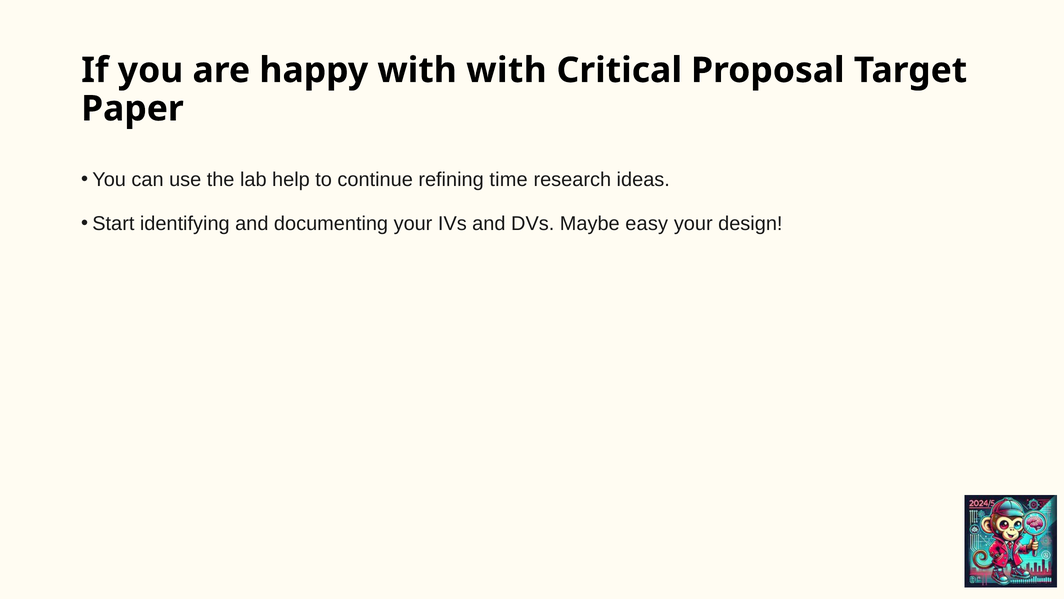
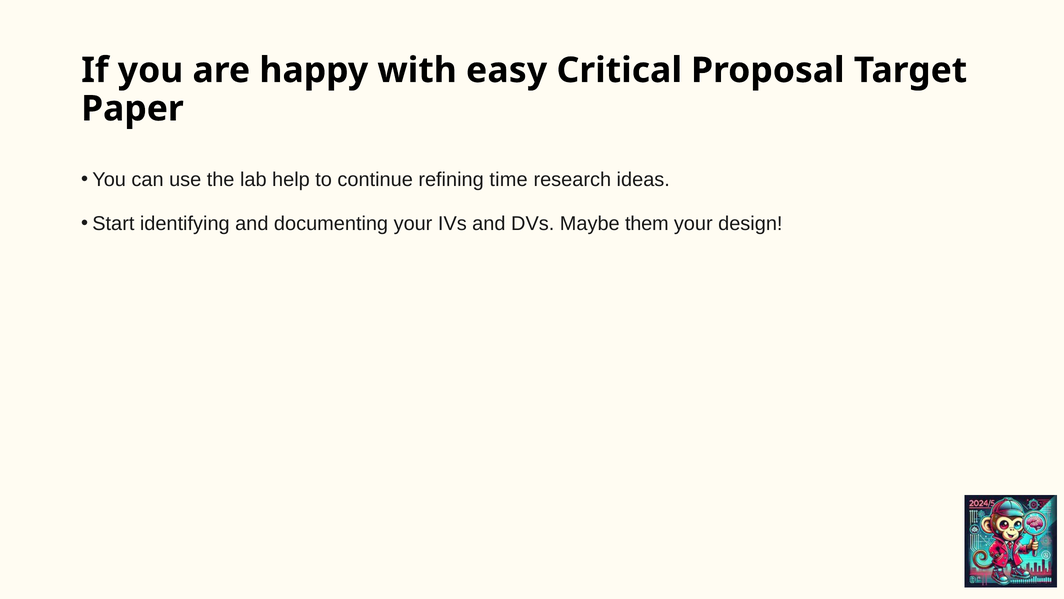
with with: with -> easy
easy: easy -> them
